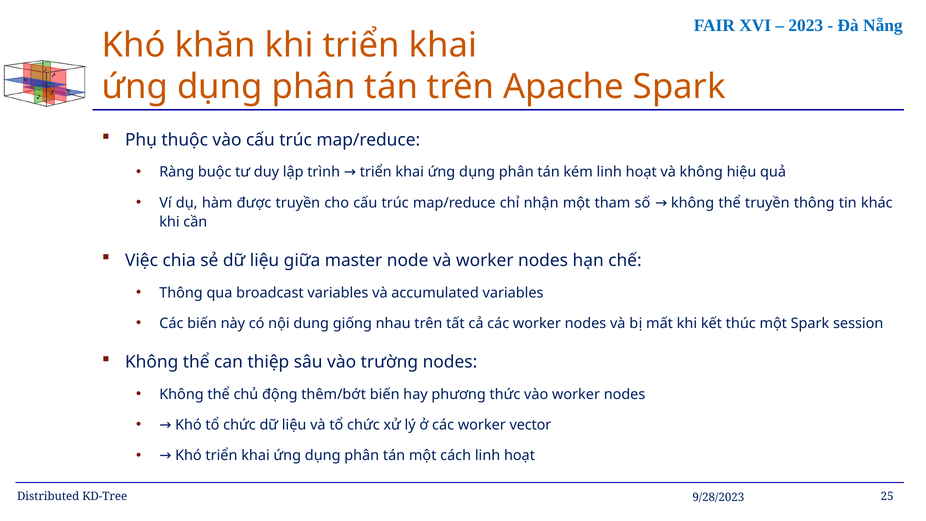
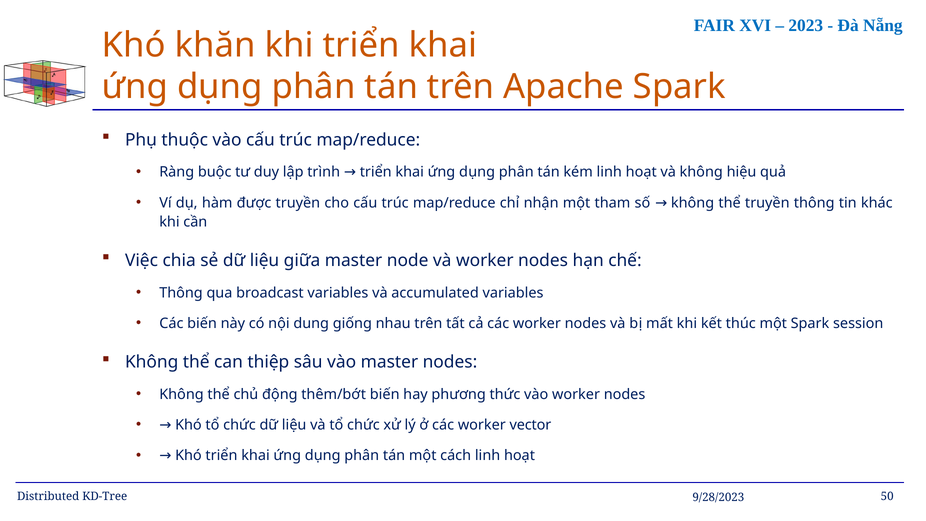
vào trường: trường -> master
25: 25 -> 50
